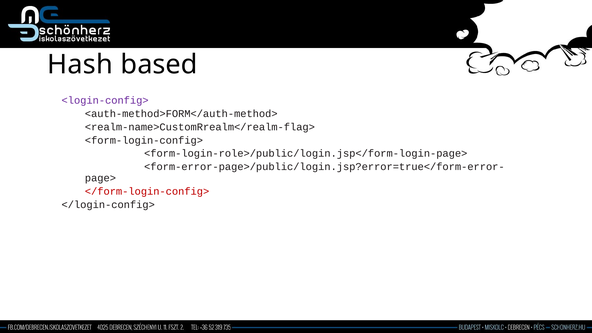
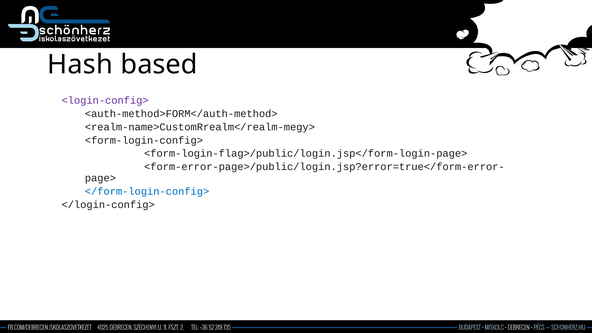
<realm-name>CustomRrealm</realm-flag>: <realm-name>CustomRrealm</realm-flag> -> <realm-name>CustomRrealm</realm-megy>
<form-login-role>/public/login.jsp</form-login-page>: <form-login-role>/public/login.jsp</form-login-page> -> <form-login-flag>/public/login.jsp</form-login-page>
</form-login-config> colour: red -> blue
